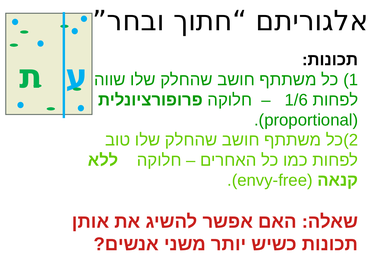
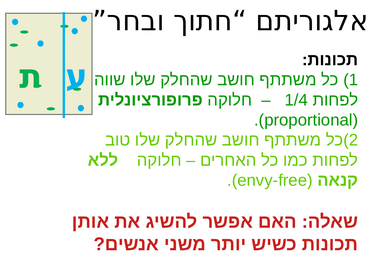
1/6: 1/6 -> 1/4
